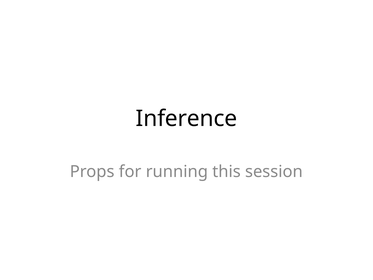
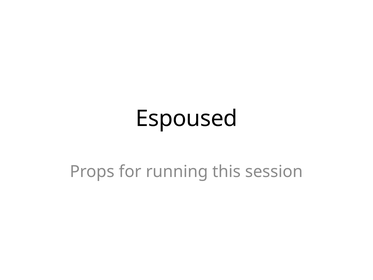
Inference: Inference -> Espoused
